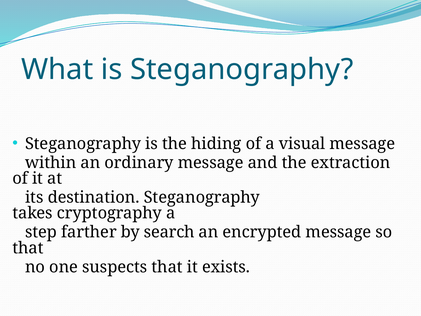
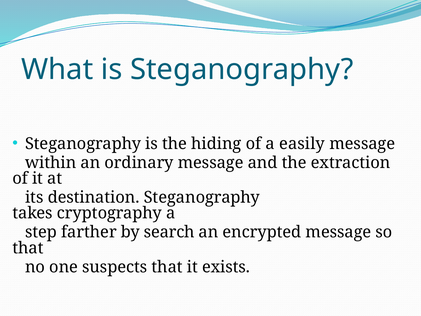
visual: visual -> easily
